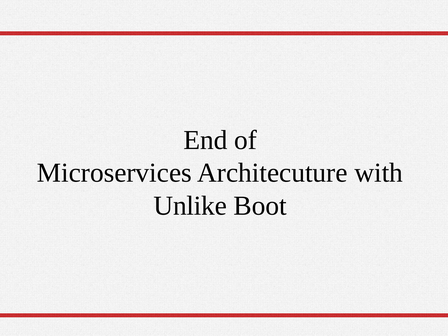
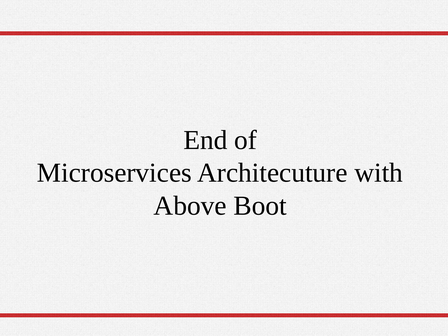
Unlike: Unlike -> Above
